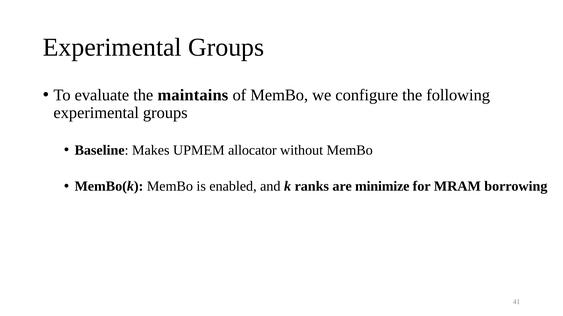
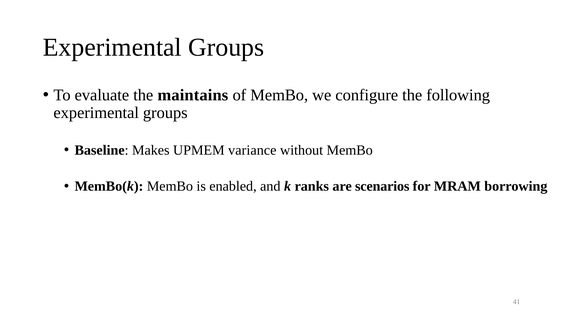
allocator: allocator -> variance
minimize: minimize -> scenarios
